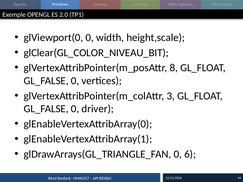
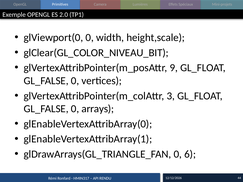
8: 8 -> 9
driver: driver -> arrays
